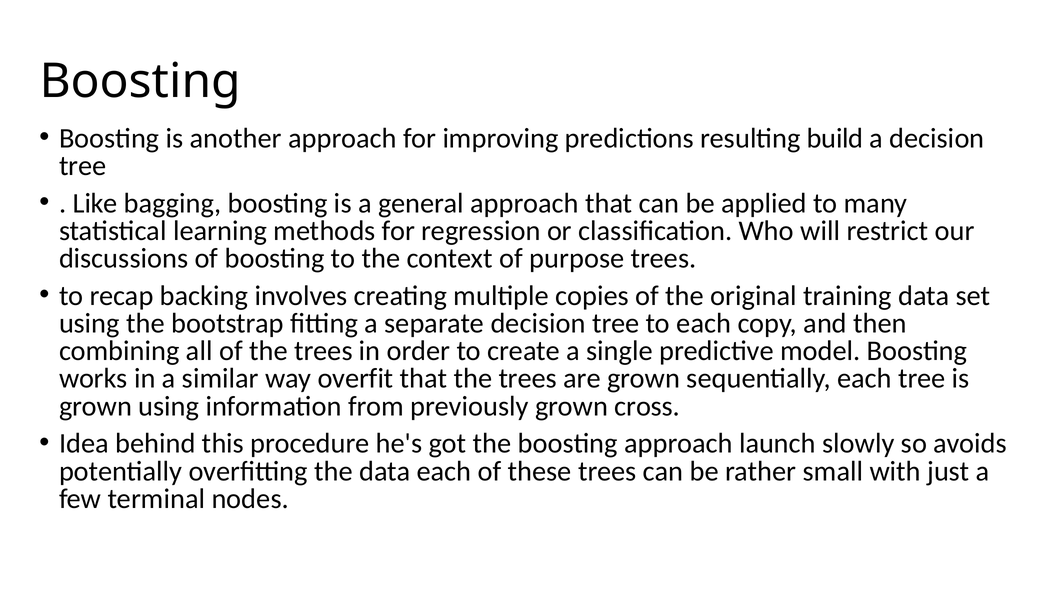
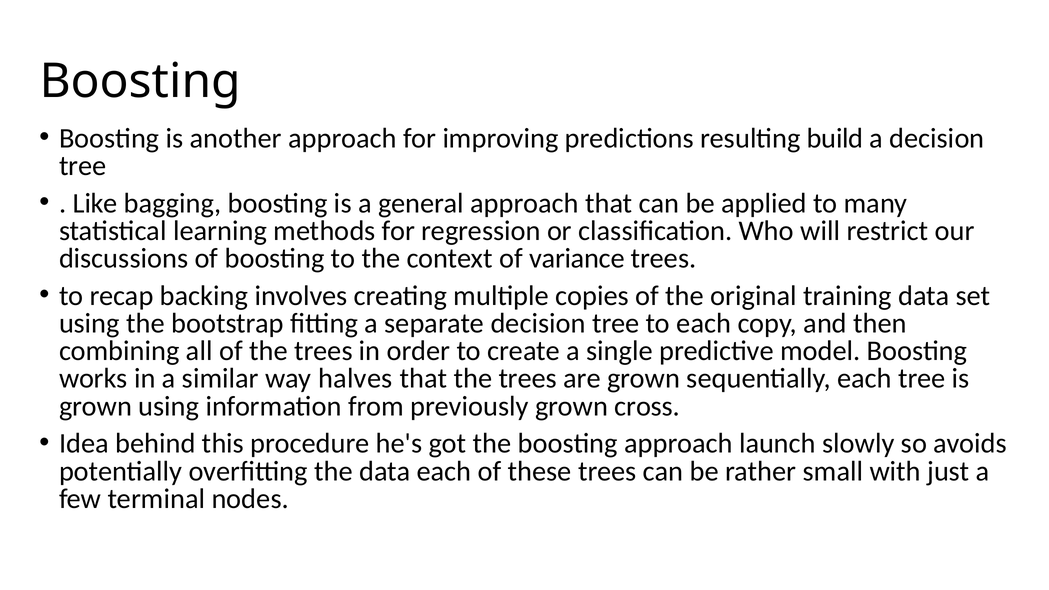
purpose: purpose -> variance
overfit: overfit -> halves
